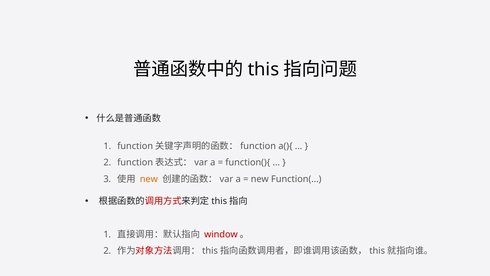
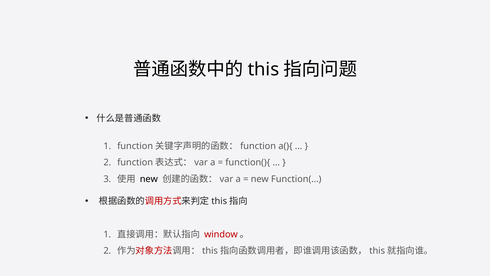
new at (149, 179) colour: orange -> black
